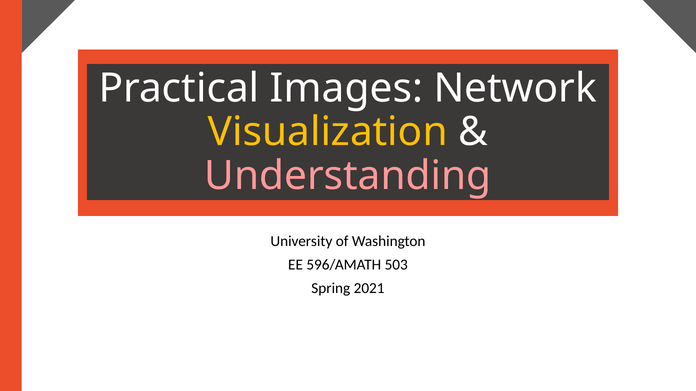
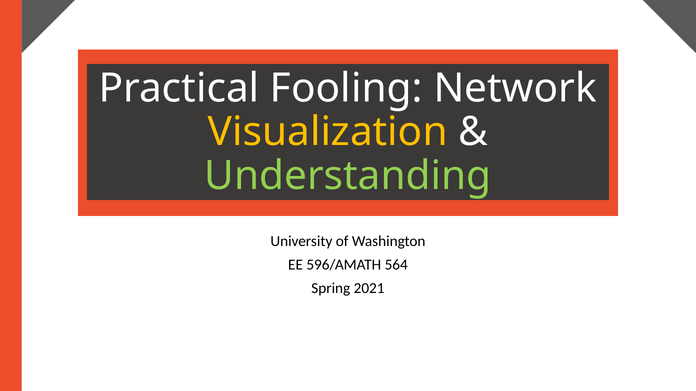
Images: Images -> Fooling
Understanding colour: pink -> light green
503: 503 -> 564
